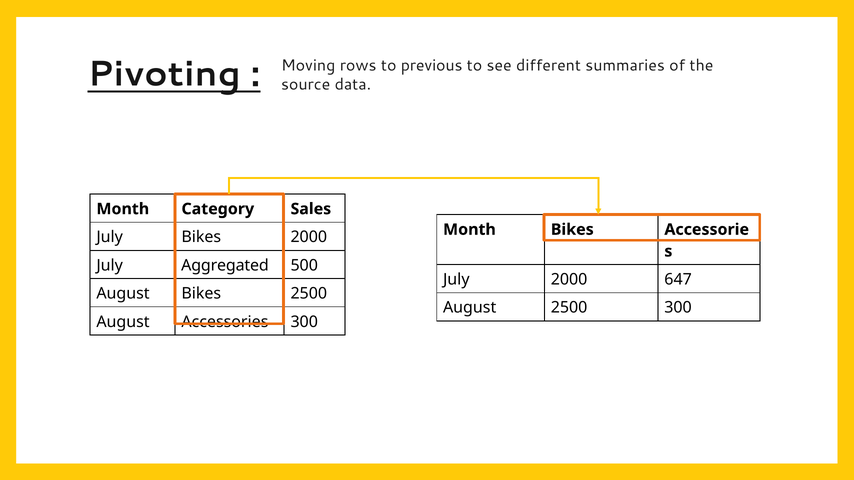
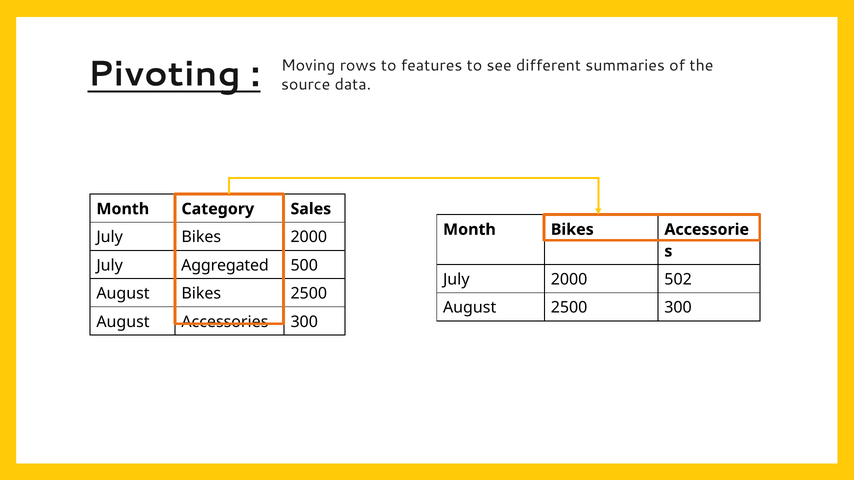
previous: previous -> features
647: 647 -> 502
